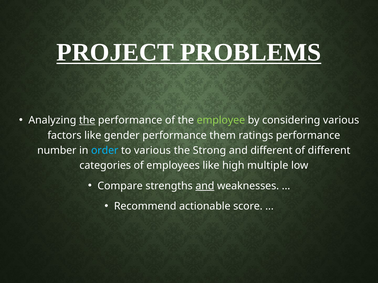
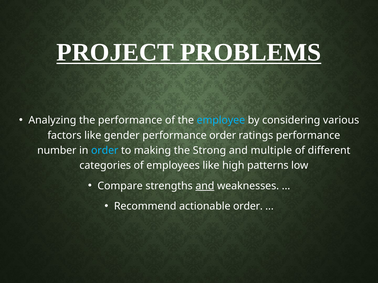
the at (87, 120) underline: present -> none
employee colour: light green -> light blue
performance them: them -> order
to various: various -> making
and different: different -> multiple
multiple: multiple -> patterns
actionable score: score -> order
